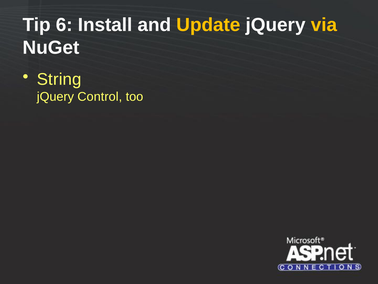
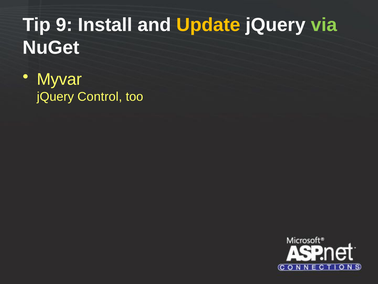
6: 6 -> 9
via colour: yellow -> light green
String: String -> Myvar
